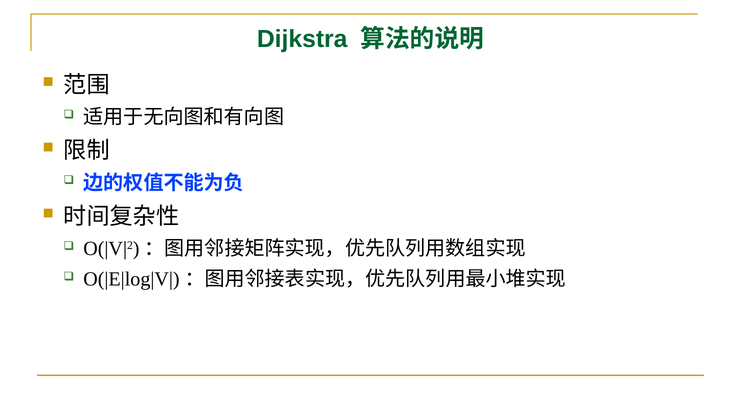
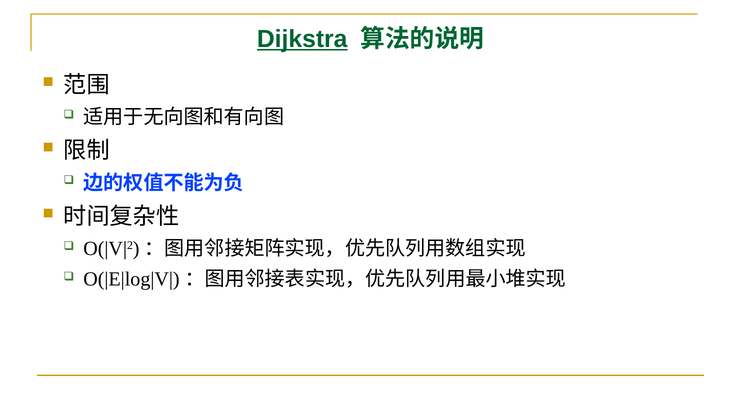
Dijkstra underline: none -> present
